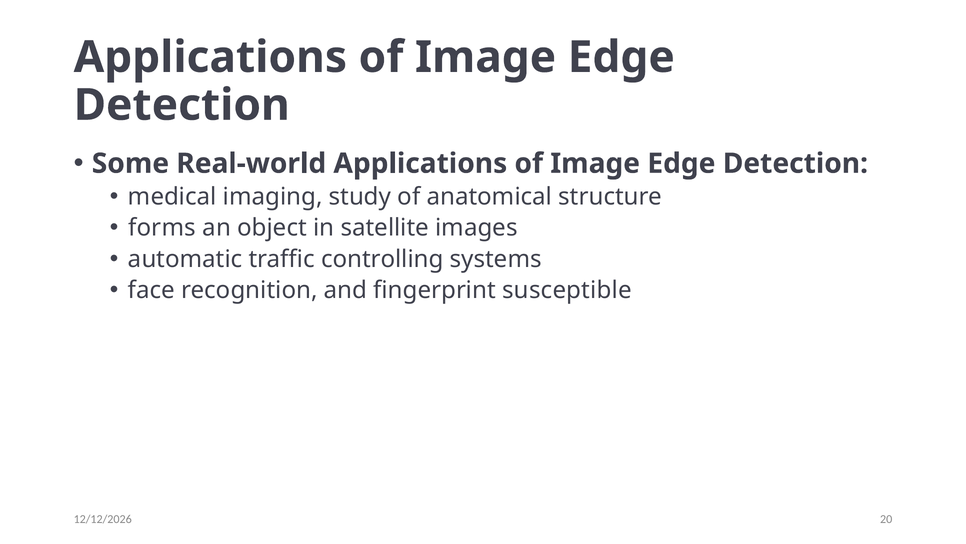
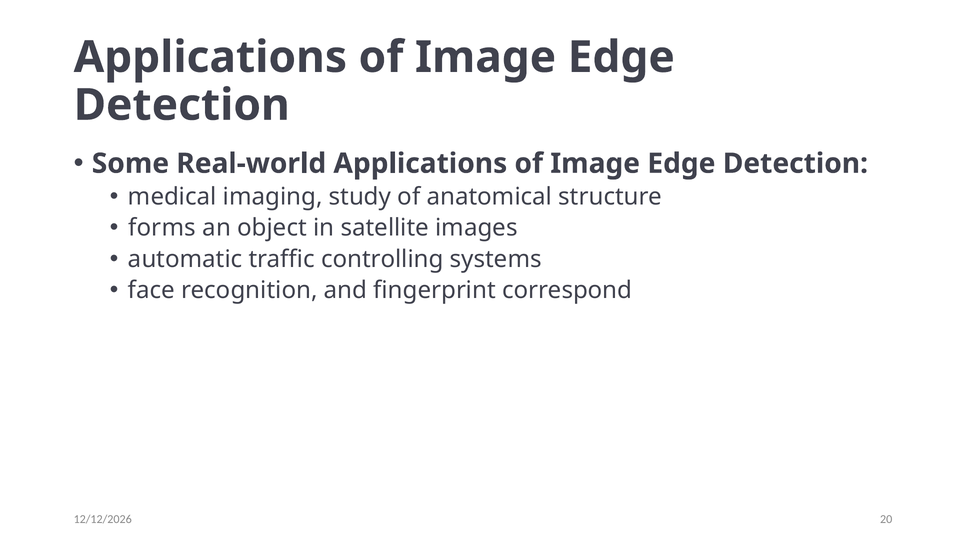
susceptible: susceptible -> correspond
